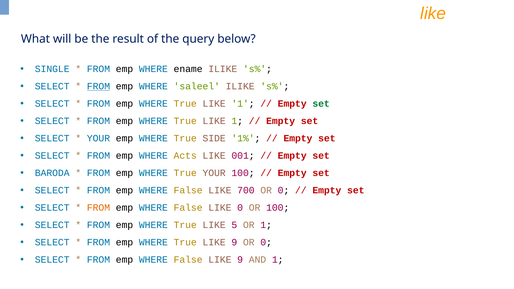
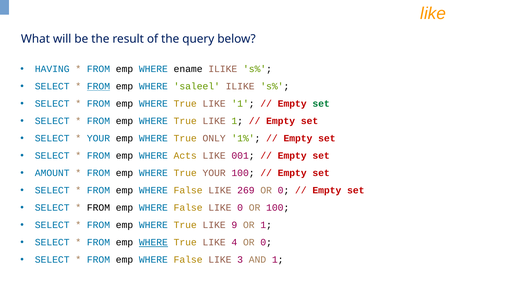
SINGLE: SINGLE -> HAVING
SIDE: SIDE -> ONLY
BARODA: BARODA -> AMOUNT
700: 700 -> 269
FROM at (98, 208) colour: orange -> black
5: 5 -> 9
WHERE at (153, 243) underline: none -> present
True LIKE 9: 9 -> 4
False LIKE 9: 9 -> 3
